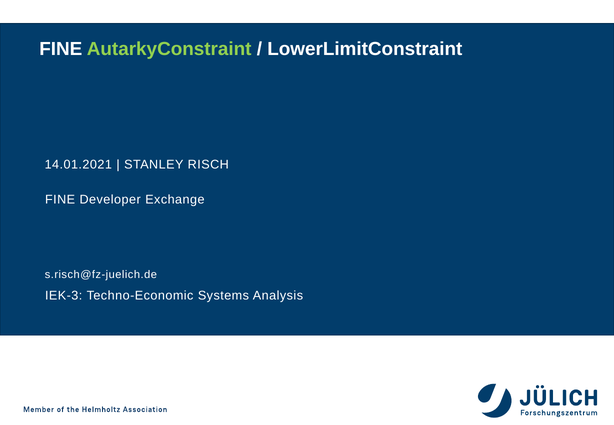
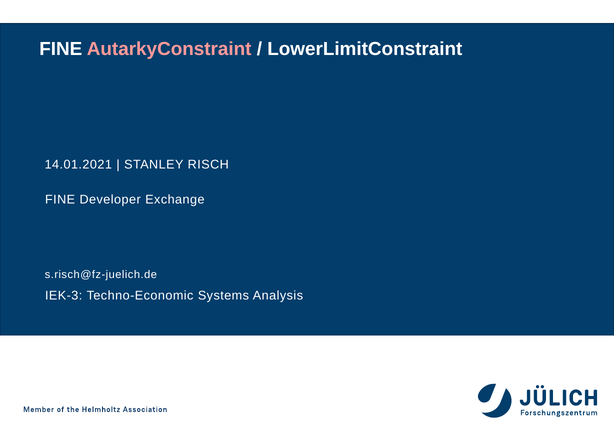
AutarkyConstraint colour: light green -> pink
